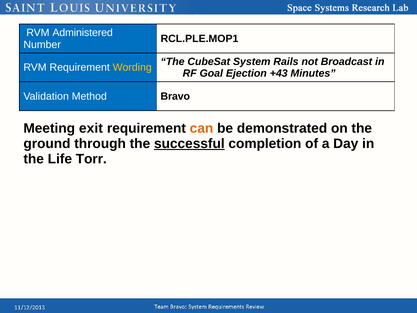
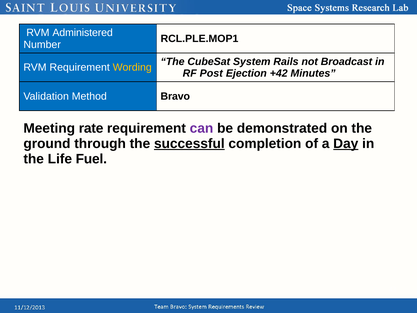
Goal: Goal -> Post
+43: +43 -> +42
exit: exit -> rate
can colour: orange -> purple
Day underline: none -> present
Torr: Torr -> Fuel
